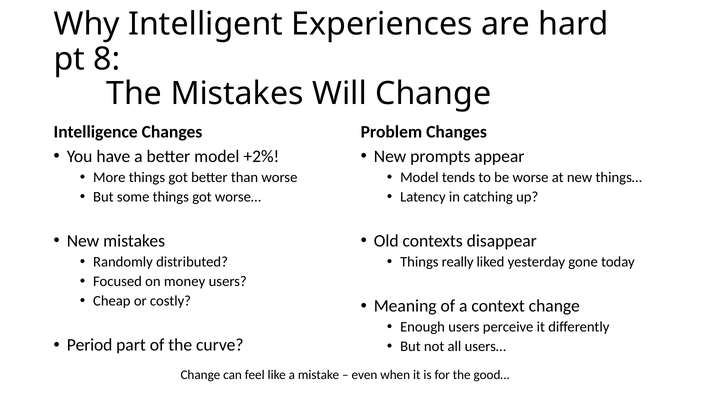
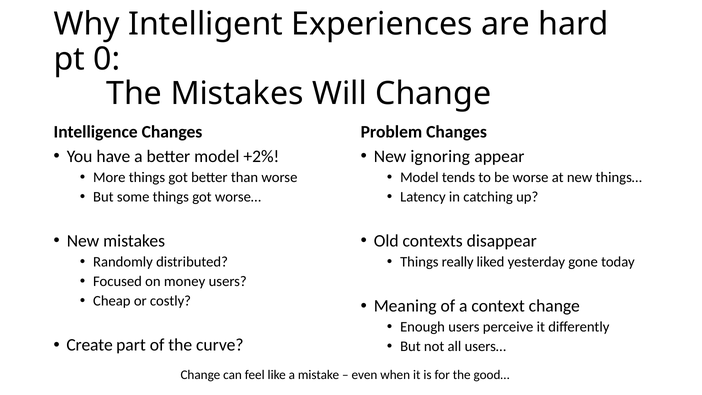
8: 8 -> 0
prompts: prompts -> ignoring
Period: Period -> Create
